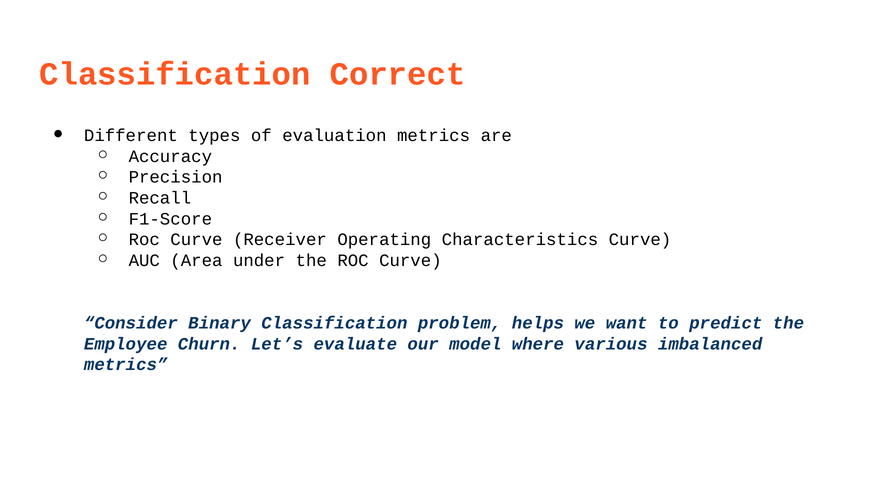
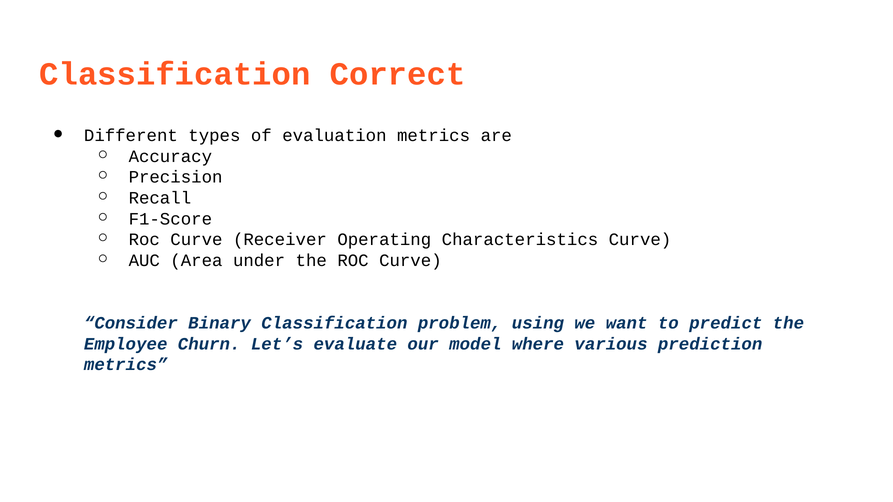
helps: helps -> using
imbalanced: imbalanced -> prediction
